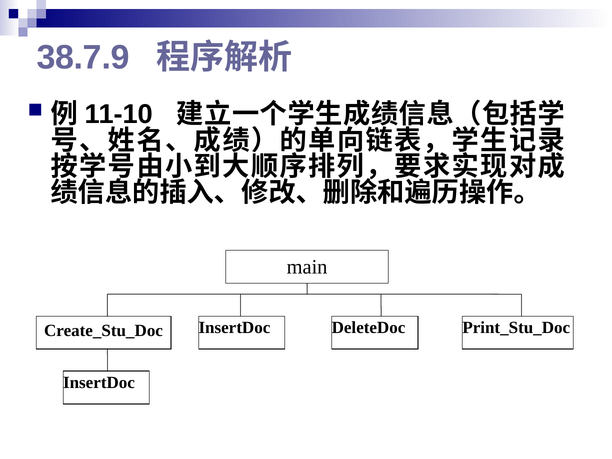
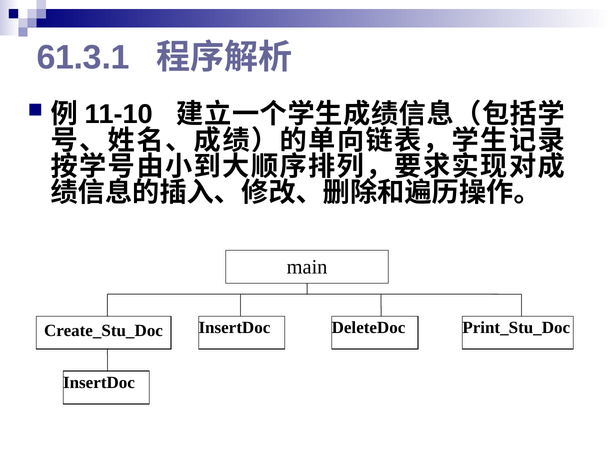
38.7.9: 38.7.9 -> 61.3.1
